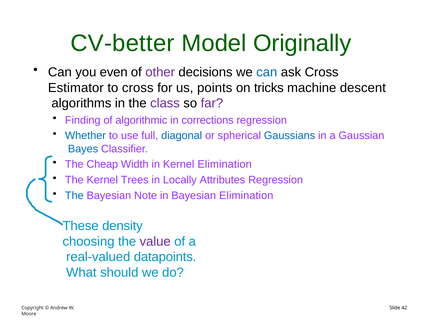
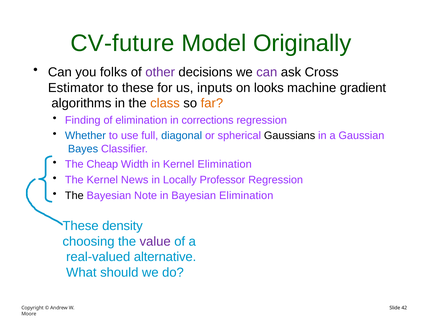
CV-better: CV-better -> CV-future
even: even -> folks
can at (267, 72) colour: blue -> purple
to cross: cross -> these
points: points -> inputs
tricks: tricks -> looks
descent: descent -> gradient
class colour: purple -> orange
far colour: purple -> orange
of algorithmic: algorithmic -> elimination
Gaussians colour: blue -> black
Trees: Trees -> News
Attributes: Attributes -> Professor
The at (74, 196) colour: blue -> black
datapoints: datapoints -> alternative
